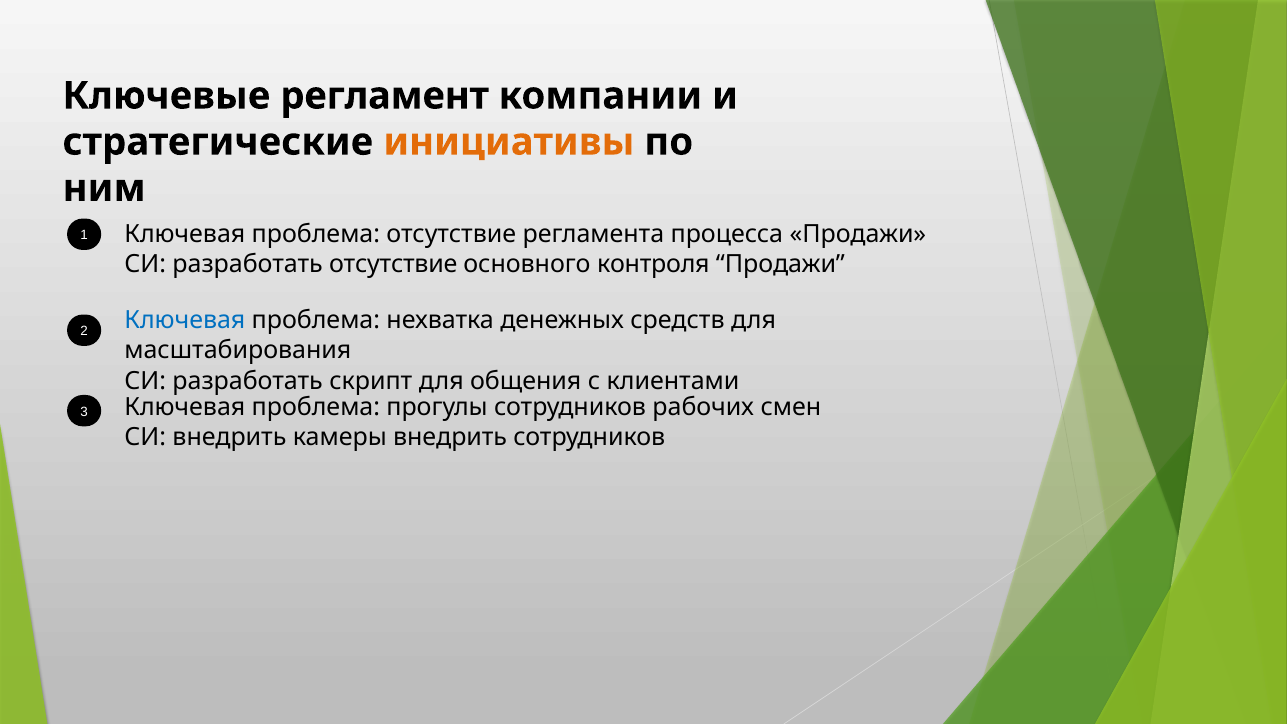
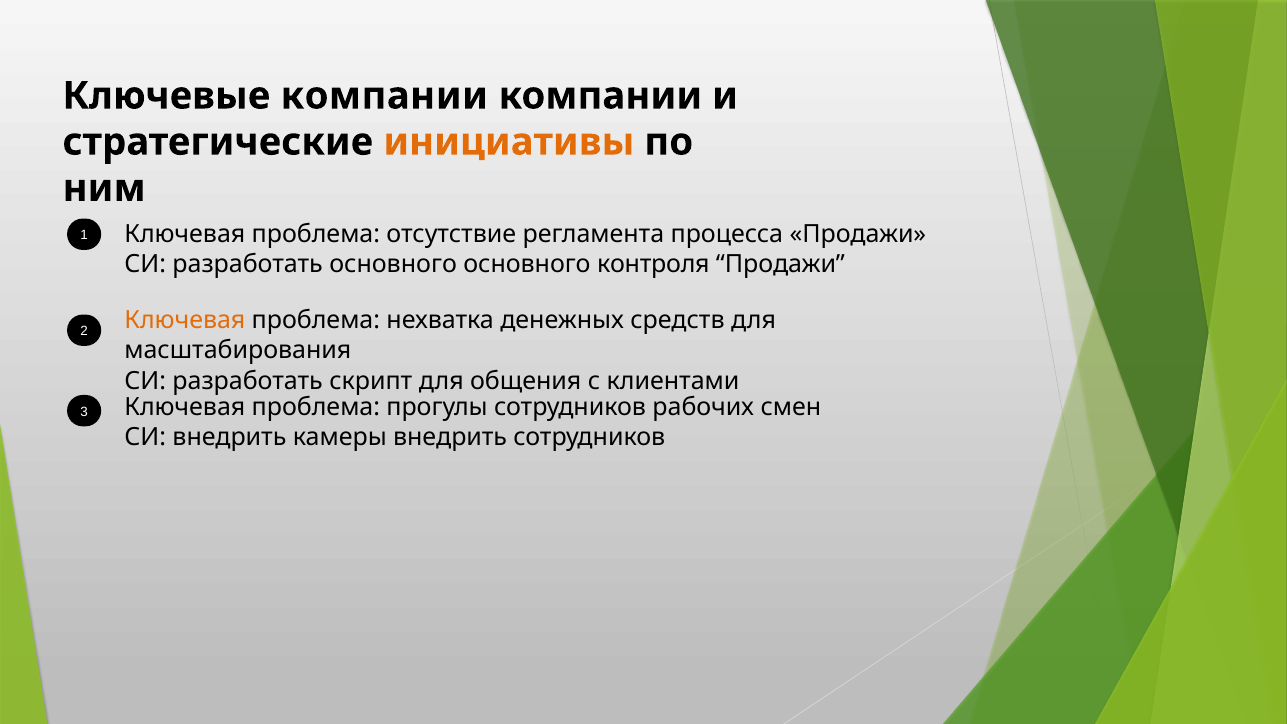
Ключевые регламент: регламент -> компании
разработать отсутствие: отсутствие -> основного
Ключевая at (185, 321) colour: blue -> orange
